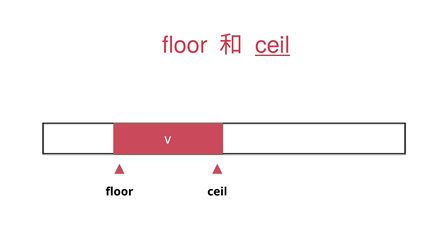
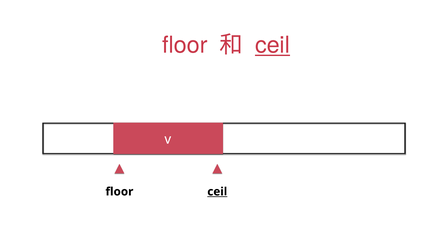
ceil at (217, 192) underline: none -> present
